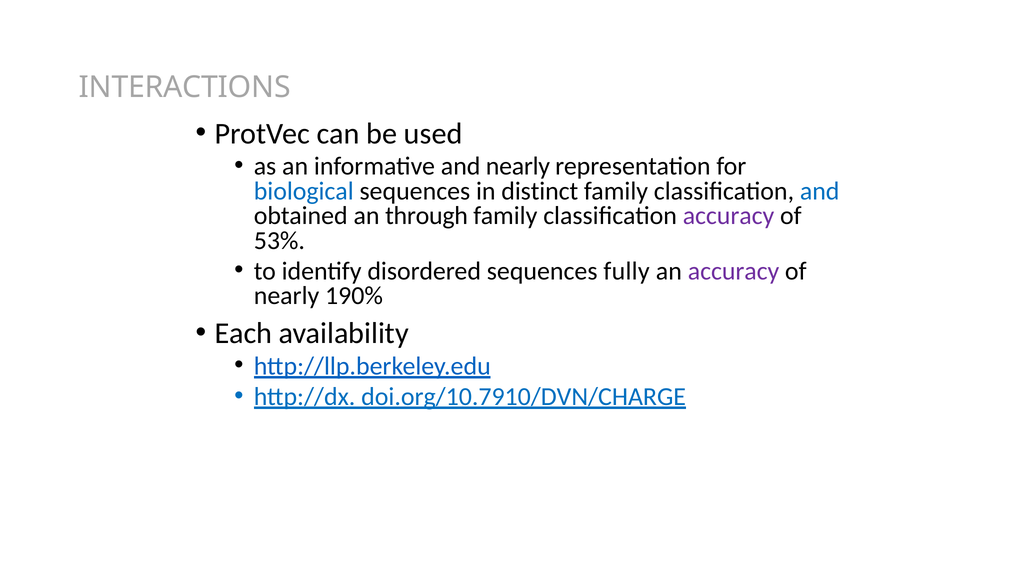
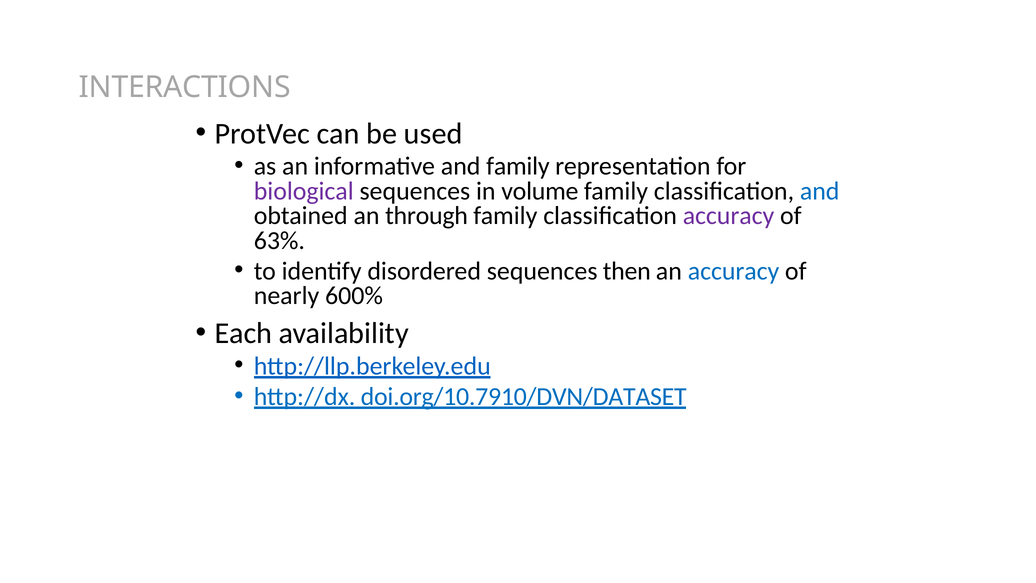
and nearly: nearly -> family
biological colour: blue -> purple
distinct: distinct -> volume
53%: 53% -> 63%
fully: fully -> then
accuracy at (734, 271) colour: purple -> blue
190%: 190% -> 600%
doi.org/10.7910/DVN/CHARGE: doi.org/10.7910/DVN/CHARGE -> doi.org/10.7910/DVN/DATASET
